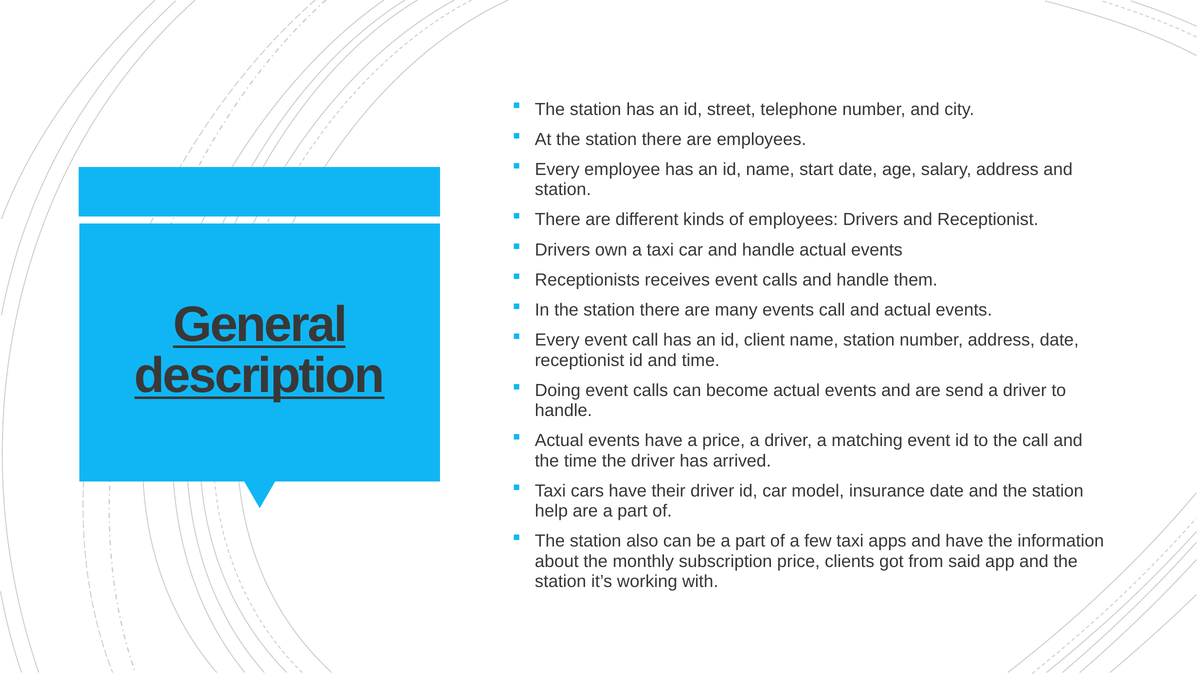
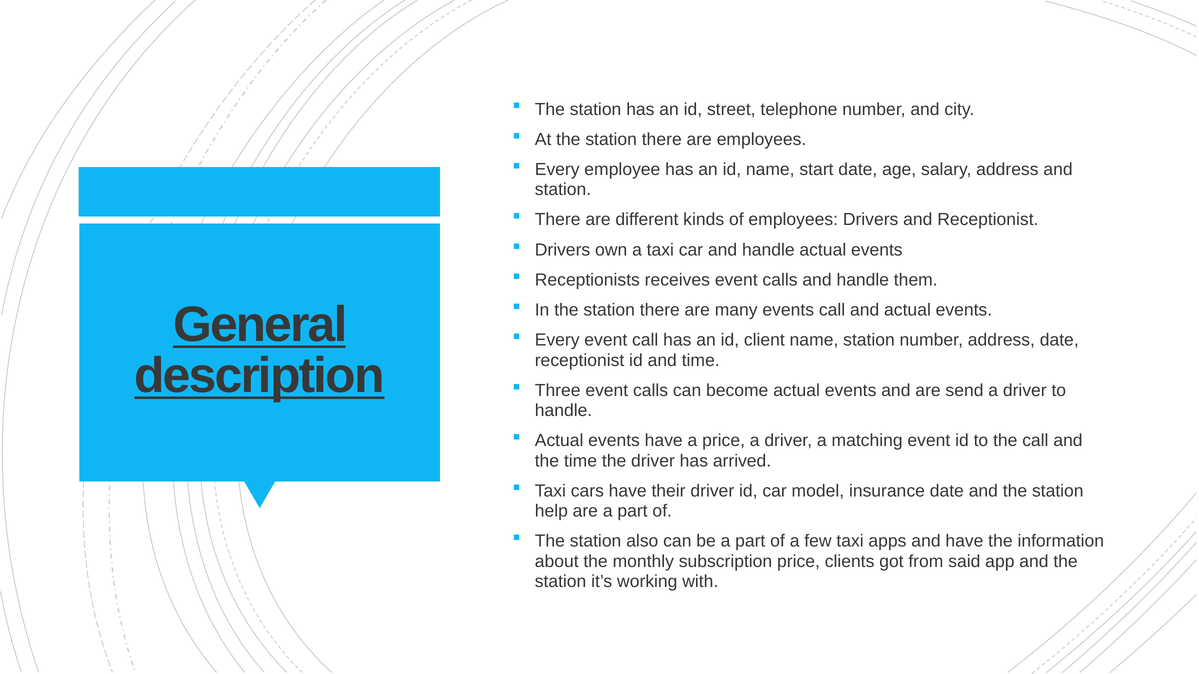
Doing: Doing -> Three
